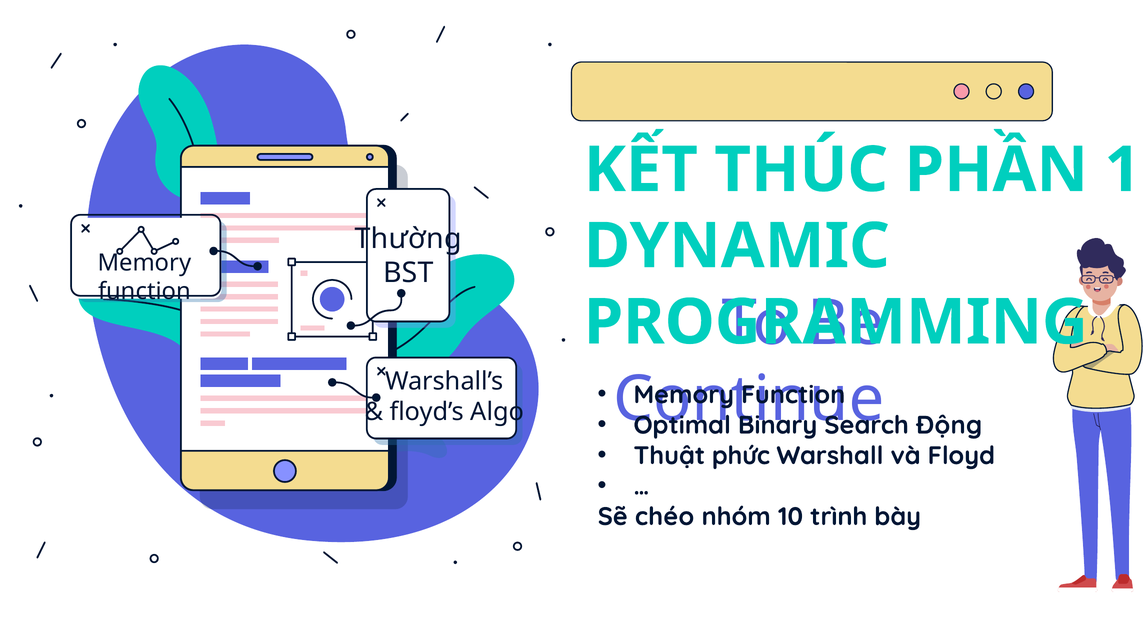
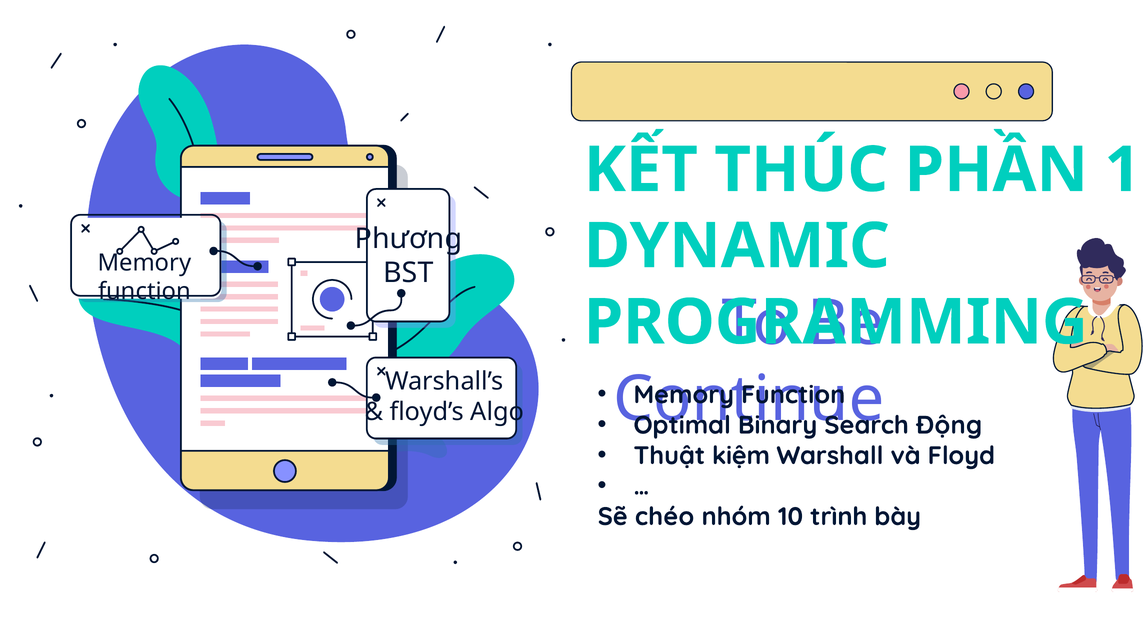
Thường: Thường -> Phương
phức: phức -> kiệm
